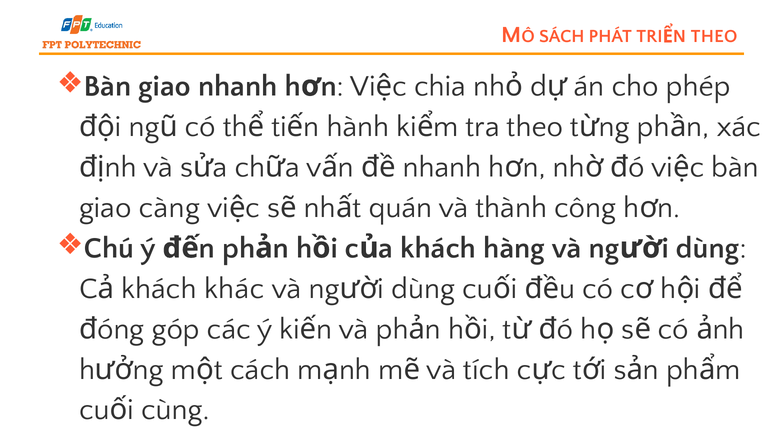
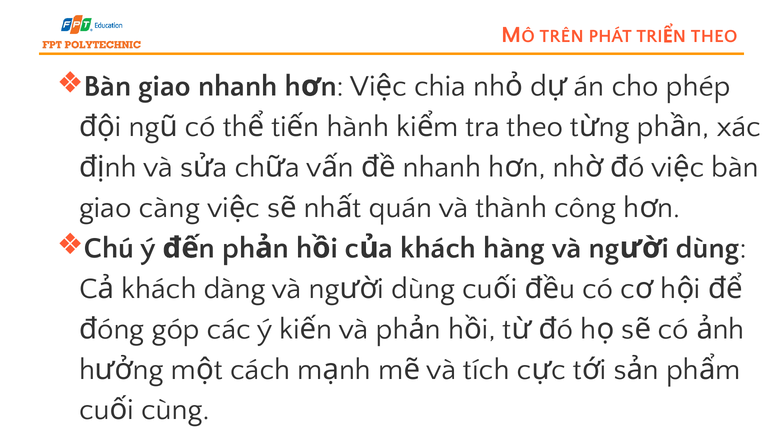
SÁCH: SÁCH -> TRÊN
khác: khác -> dàng
